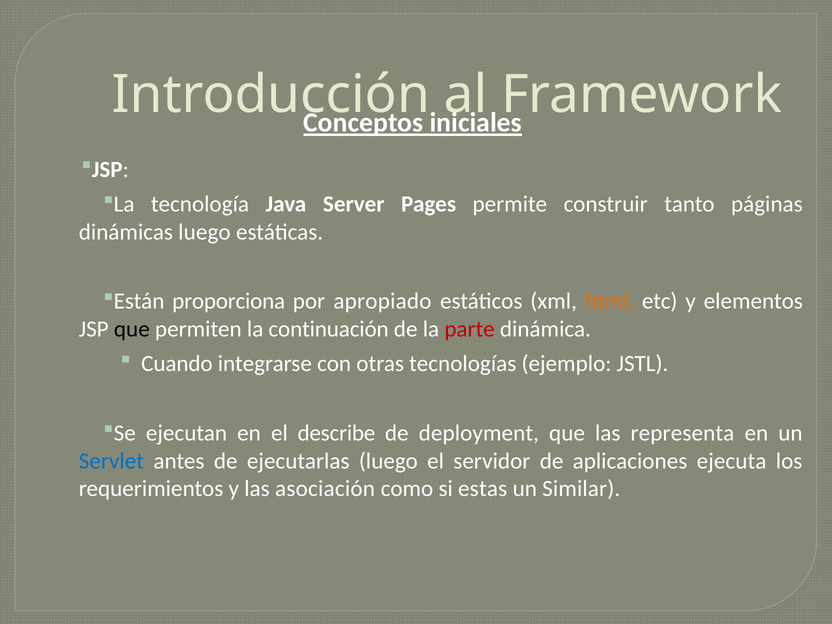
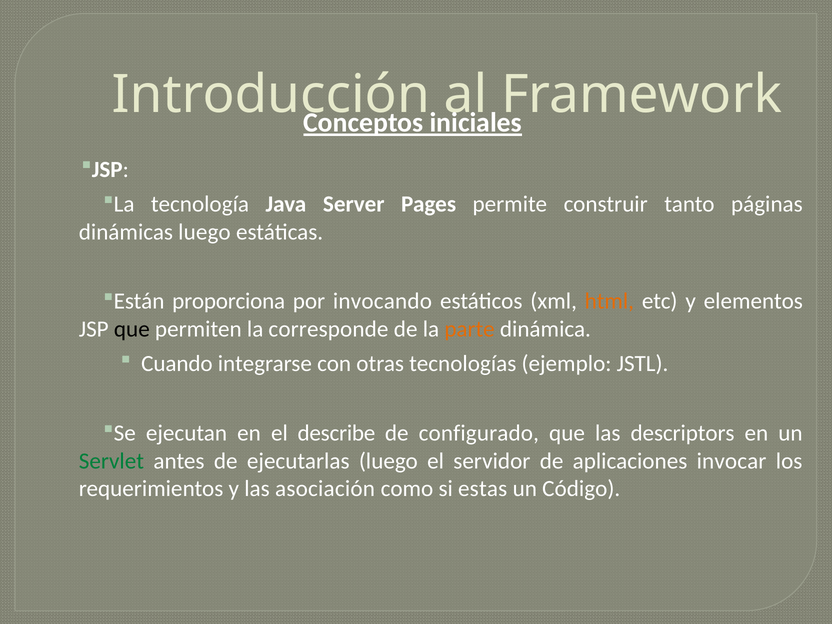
apropiado: apropiado -> invocando
continuación: continuación -> corresponde
parte colour: red -> orange
deployment: deployment -> configurado
representa: representa -> descriptors
Servlet colour: blue -> green
ejecuta: ejecuta -> invocar
Similar: Similar -> Código
